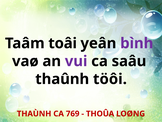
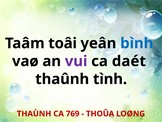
bình colour: purple -> blue
saâu: saâu -> daét
töôi: töôi -> tình
